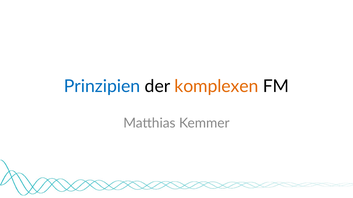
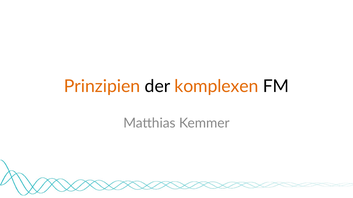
Prinzipien colour: blue -> orange
